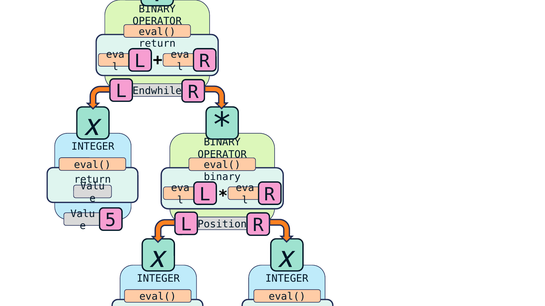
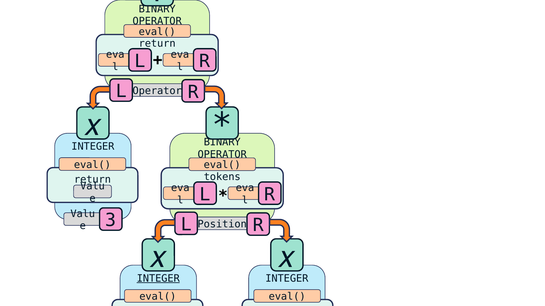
Endwhile at (157, 91): Endwhile -> Operator
binary at (222, 177): binary -> tokens
5: 5 -> 3
INTEGER at (158, 279) underline: none -> present
